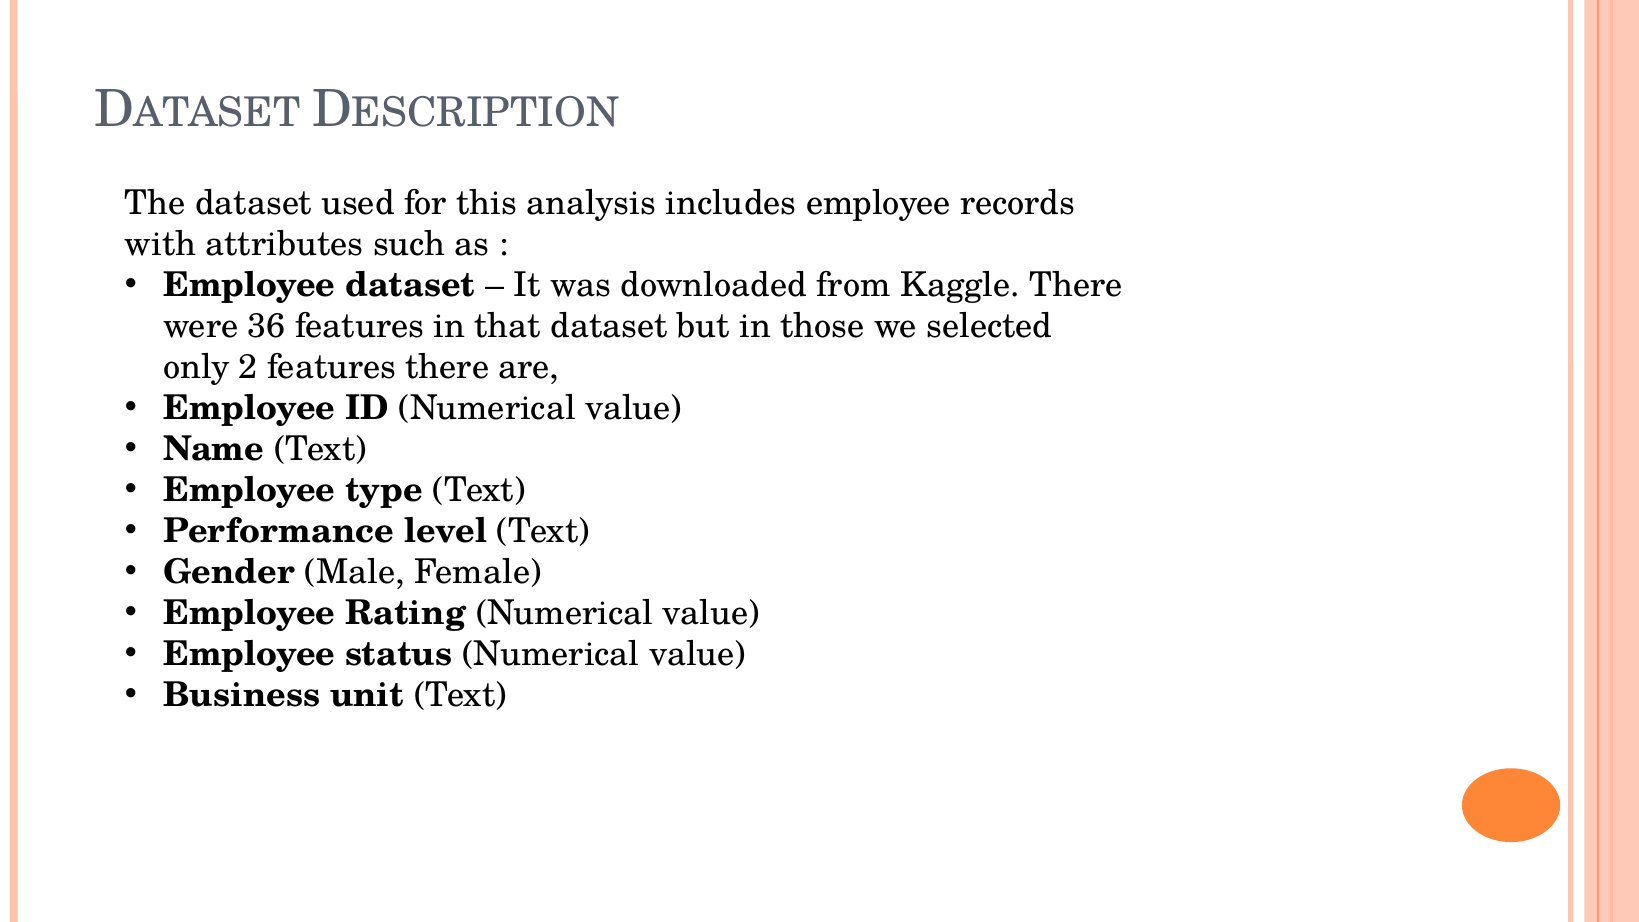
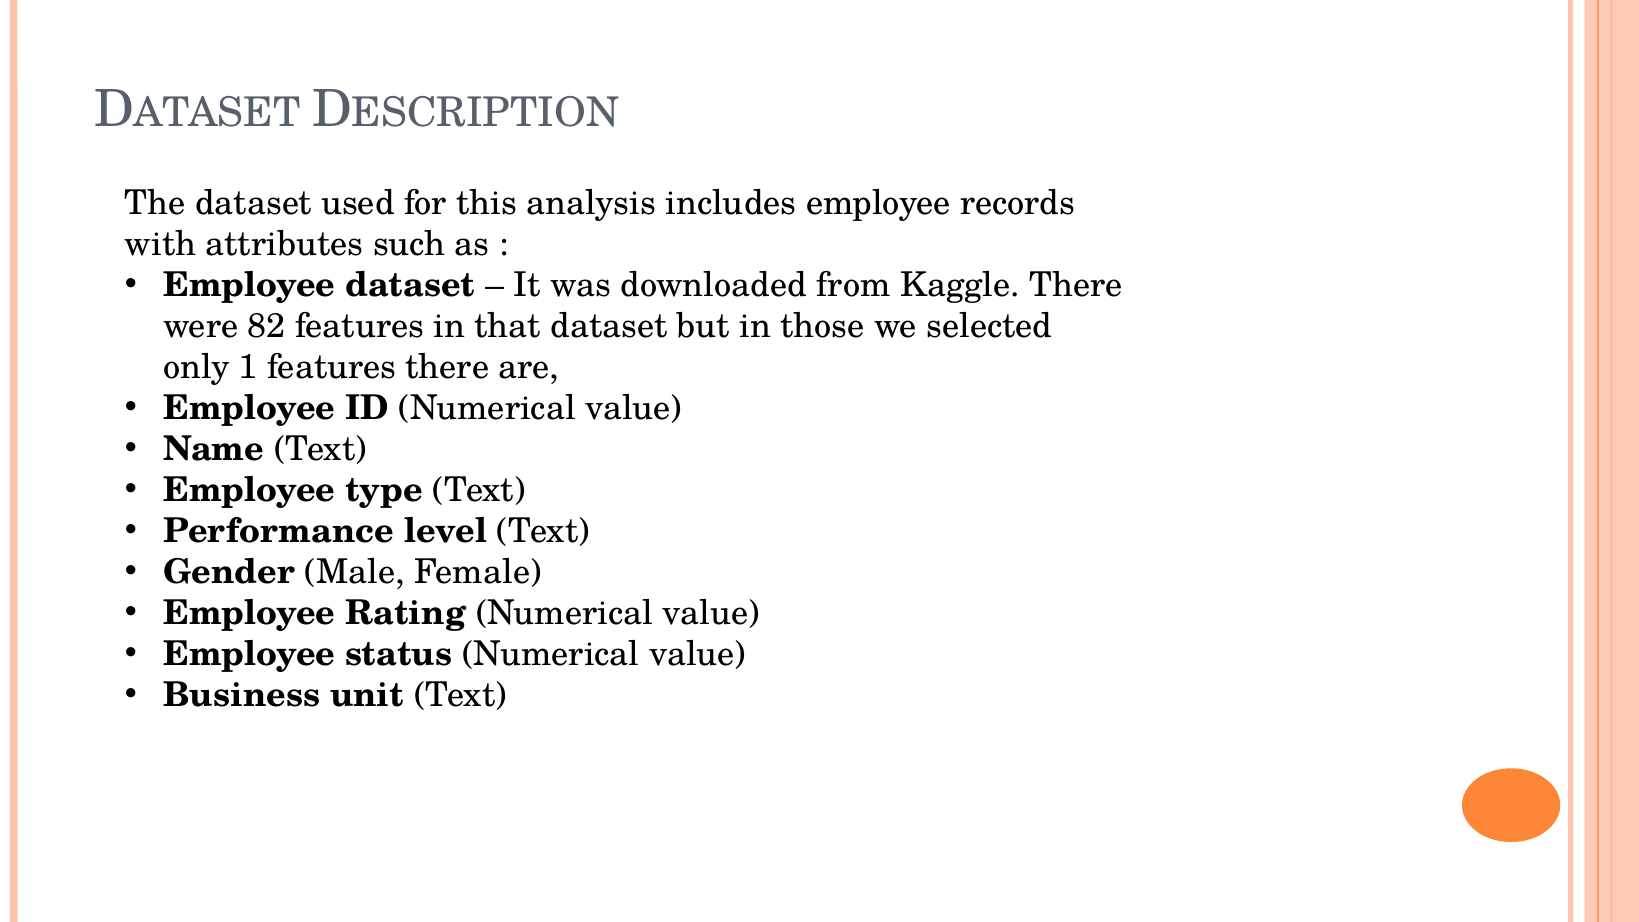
36: 36 -> 82
2: 2 -> 1
